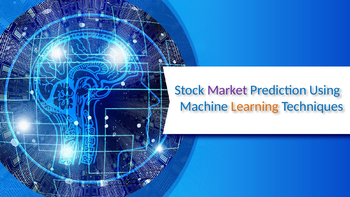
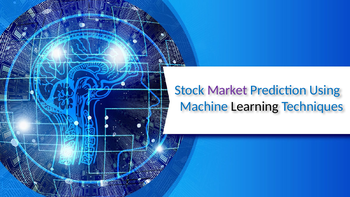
Learning colour: orange -> black
